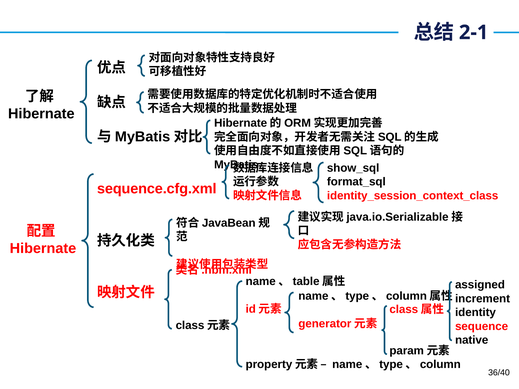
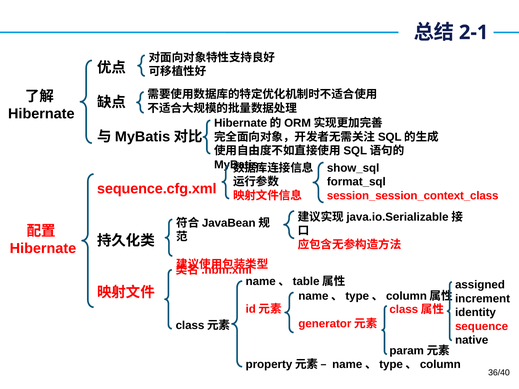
identity_session_context_class: identity_session_context_class -> session_session_context_class
